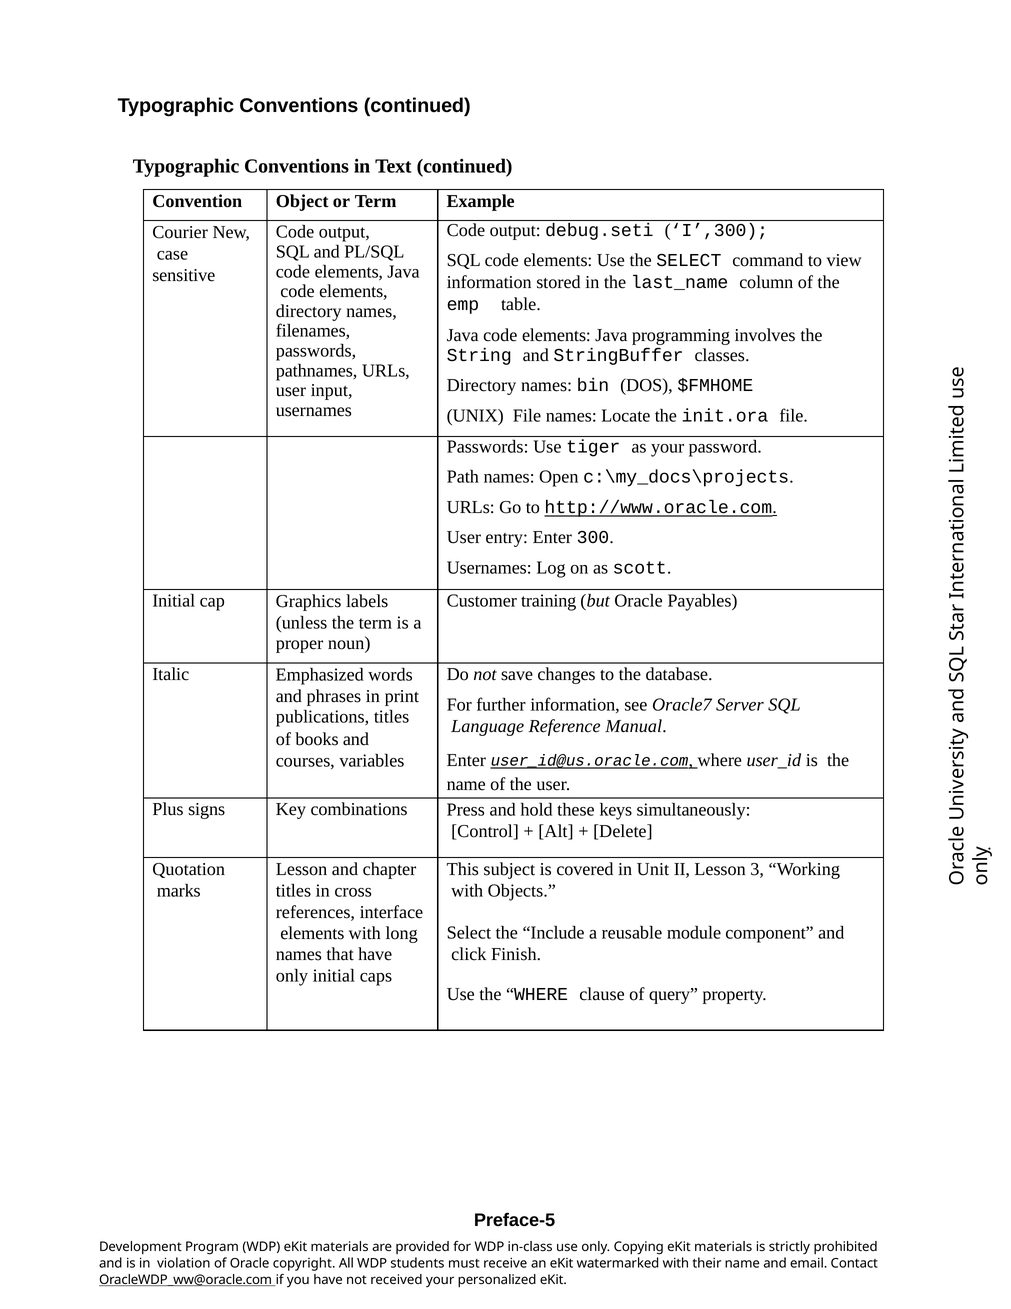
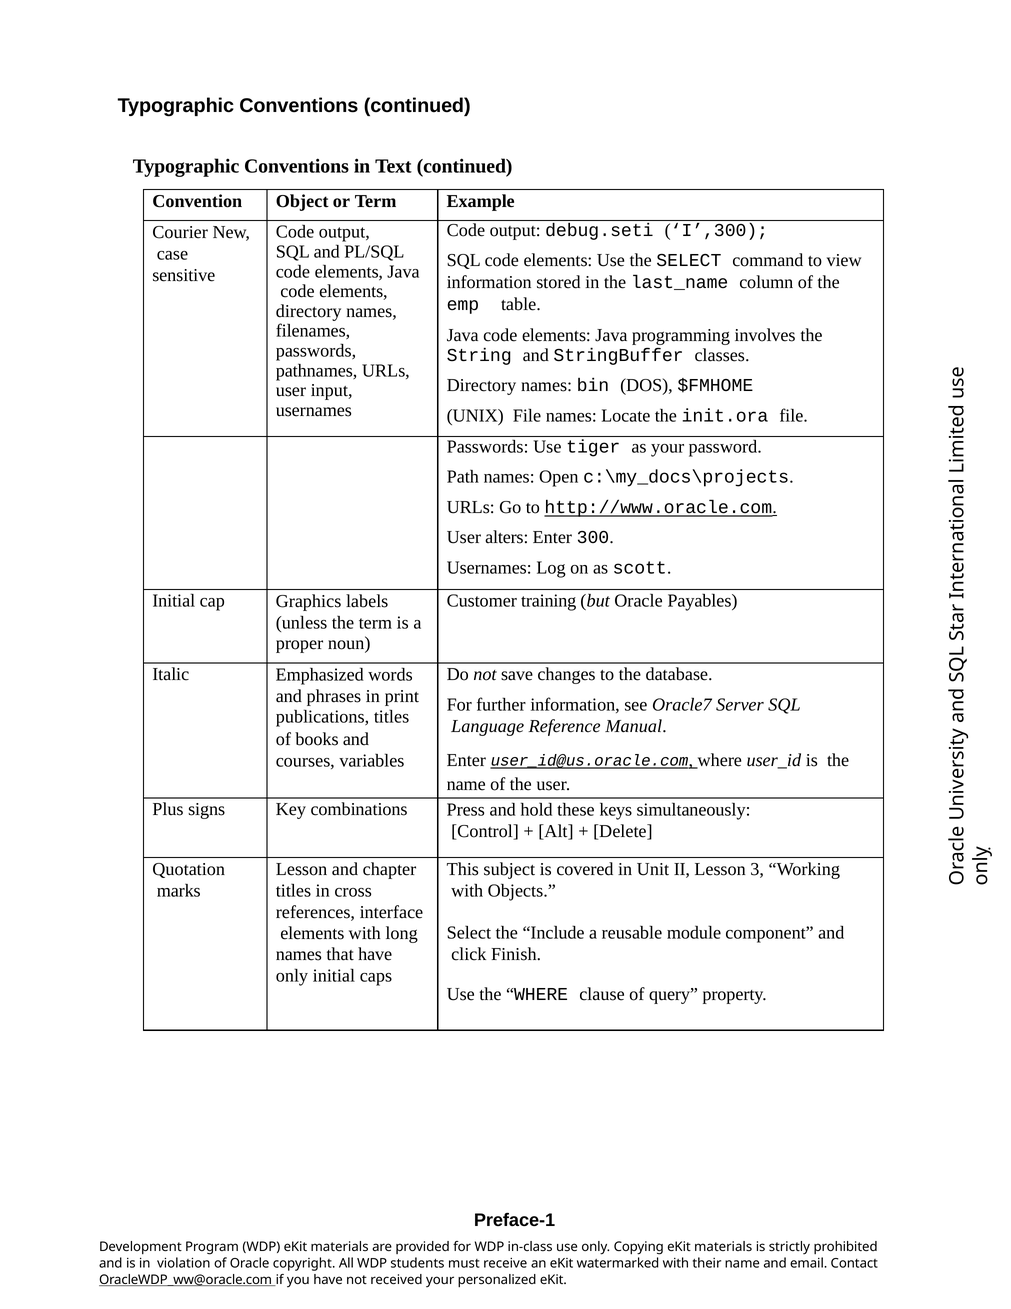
entry: entry -> alters
Preface-5: Preface-5 -> Preface-1
